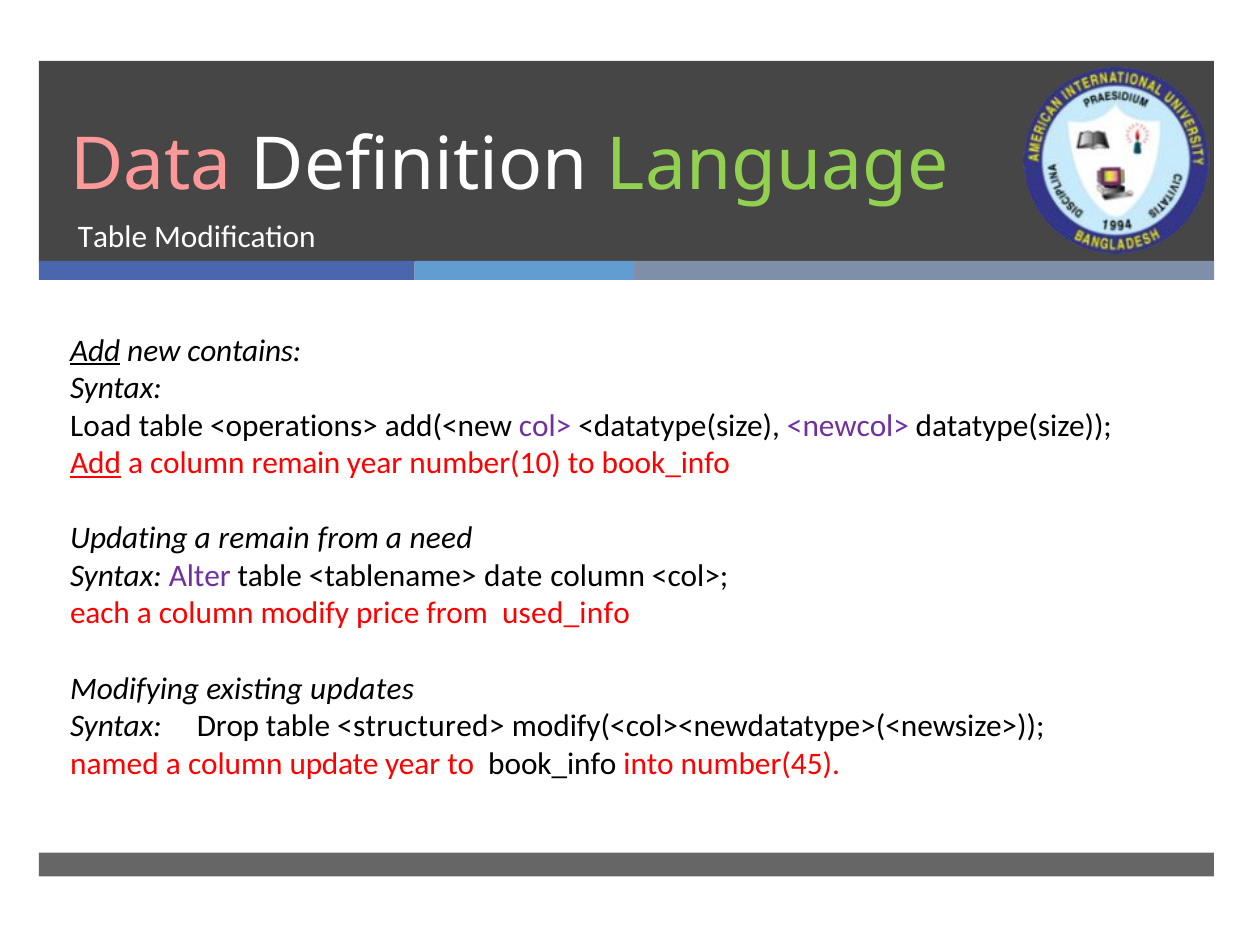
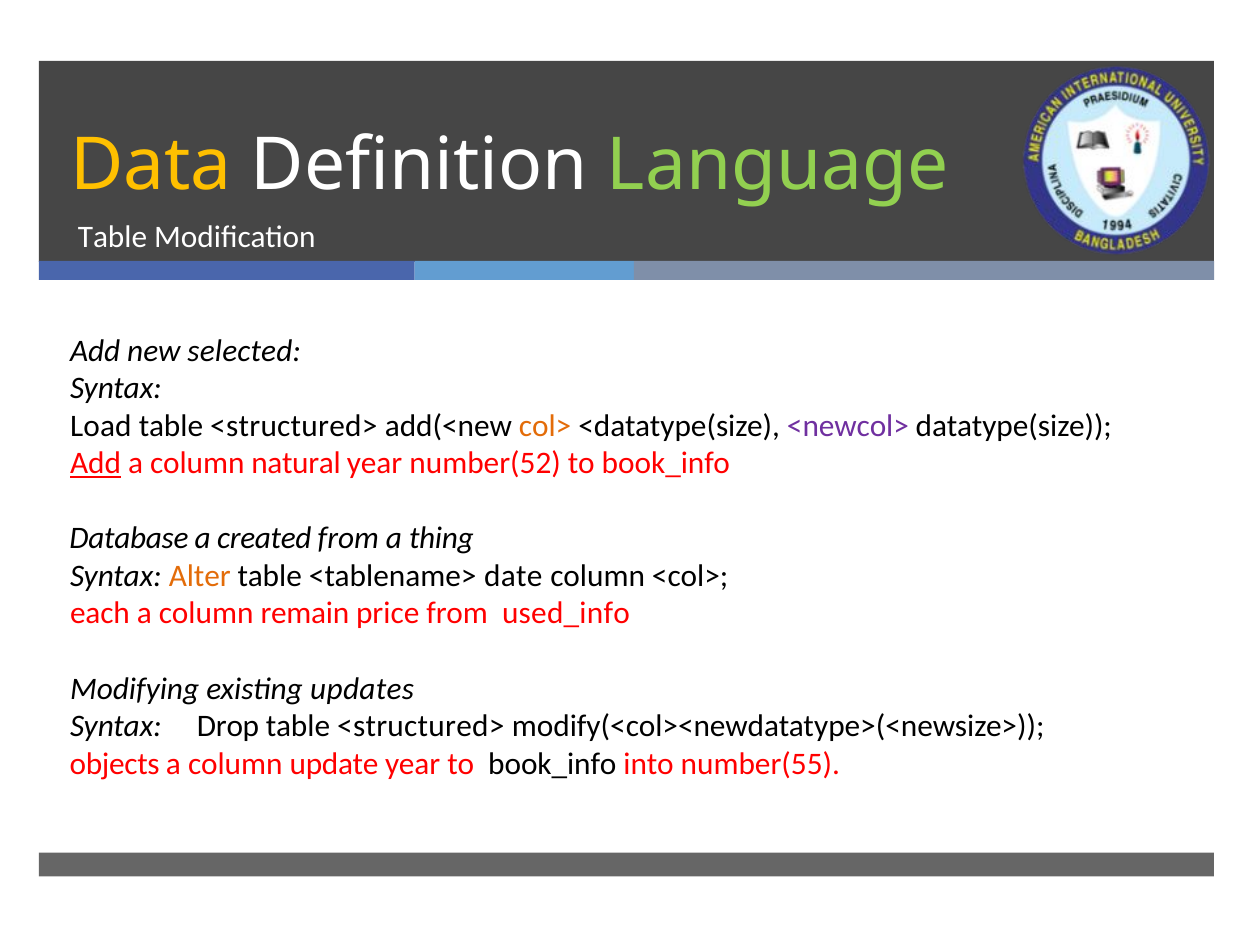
Data colour: pink -> yellow
Add at (95, 351) underline: present -> none
contains: contains -> selected
<operations> at (294, 426): <operations> -> <structured>
col> colour: purple -> orange
column remain: remain -> natural
number(10: number(10 -> number(52
Updating: Updating -> Database
a remain: remain -> created
need: need -> thing
Alter colour: purple -> orange
modify: modify -> remain
named: named -> objects
number(45: number(45 -> number(55
